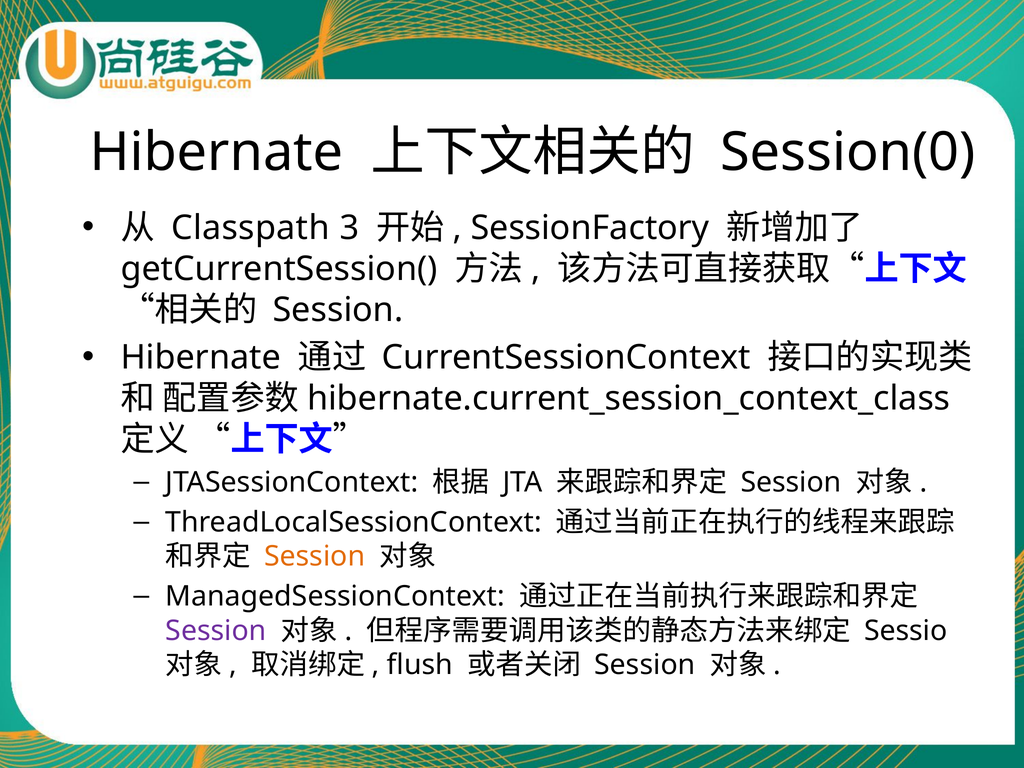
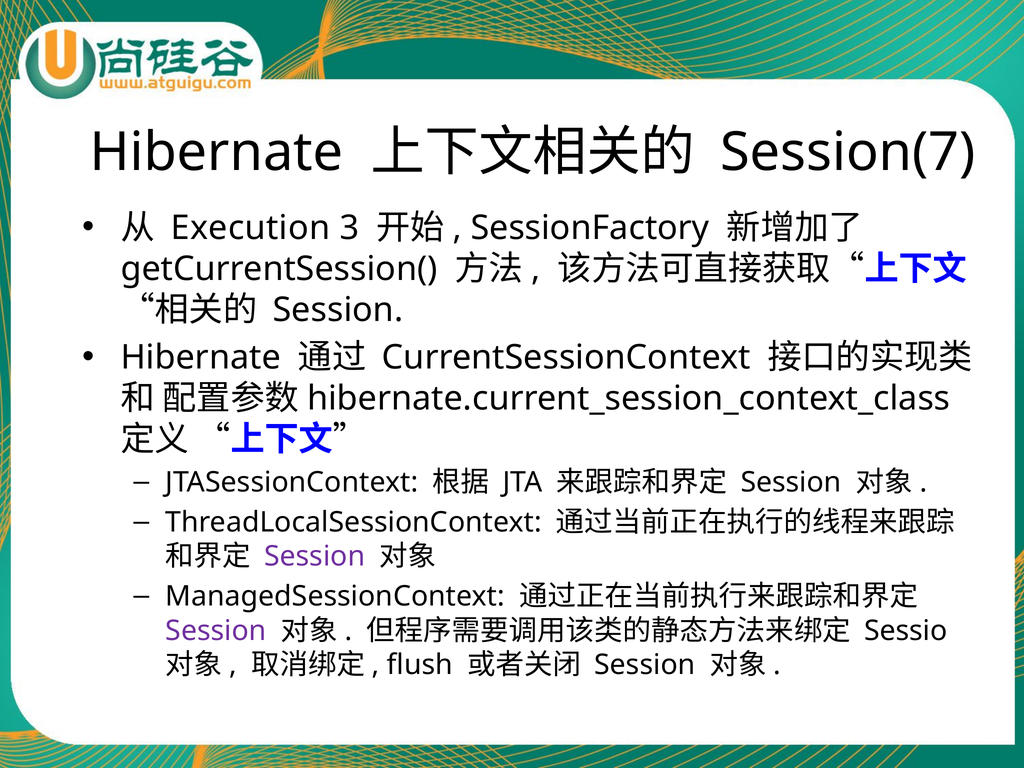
Session(0: Session(0 -> Session(7
Classpath: Classpath -> Execution
Session at (315, 557) colour: orange -> purple
